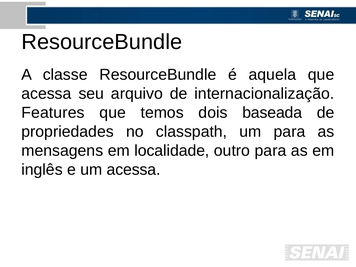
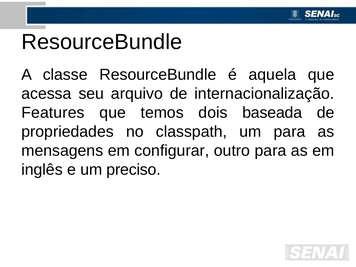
localidade: localidade -> configurar
um acessa: acessa -> preciso
